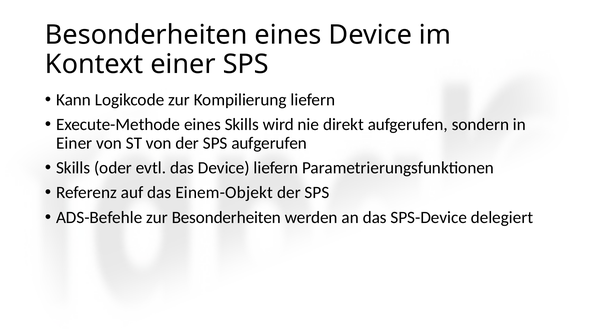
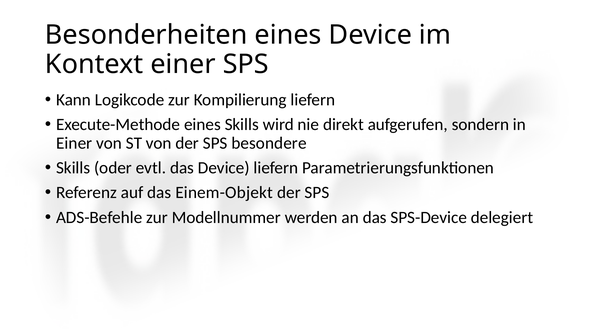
SPS aufgerufen: aufgerufen -> besondere
zur Besonderheiten: Besonderheiten -> Modellnummer
